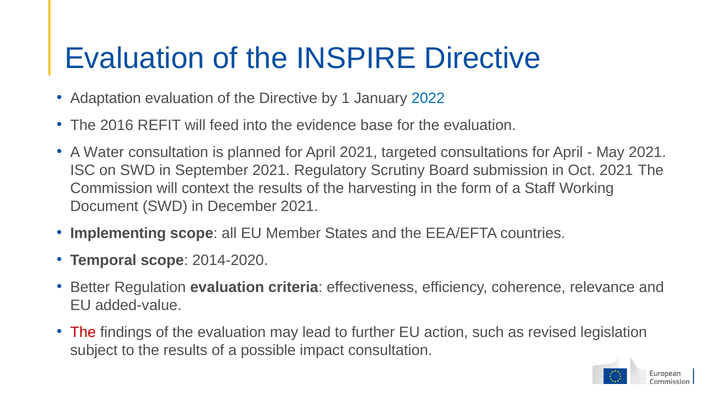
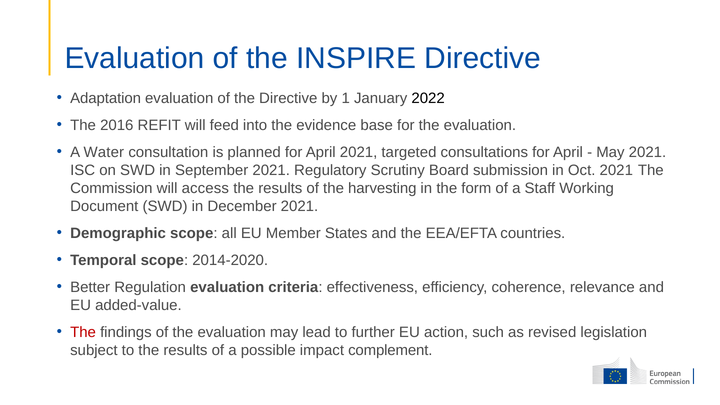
2022 colour: blue -> black
context: context -> access
Implementing: Implementing -> Demographic
impact consultation: consultation -> complement
